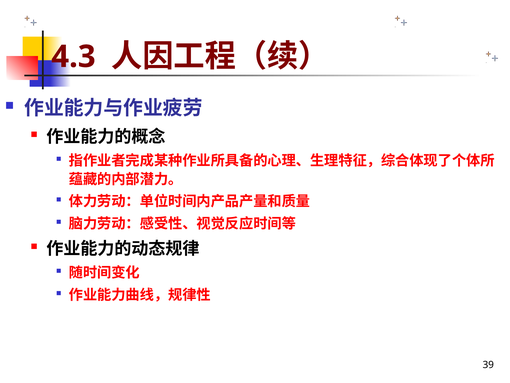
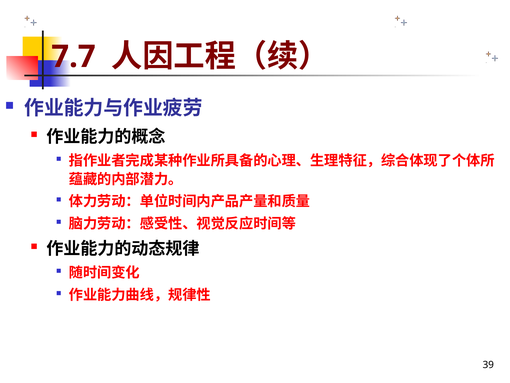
4.3: 4.3 -> 7.7
